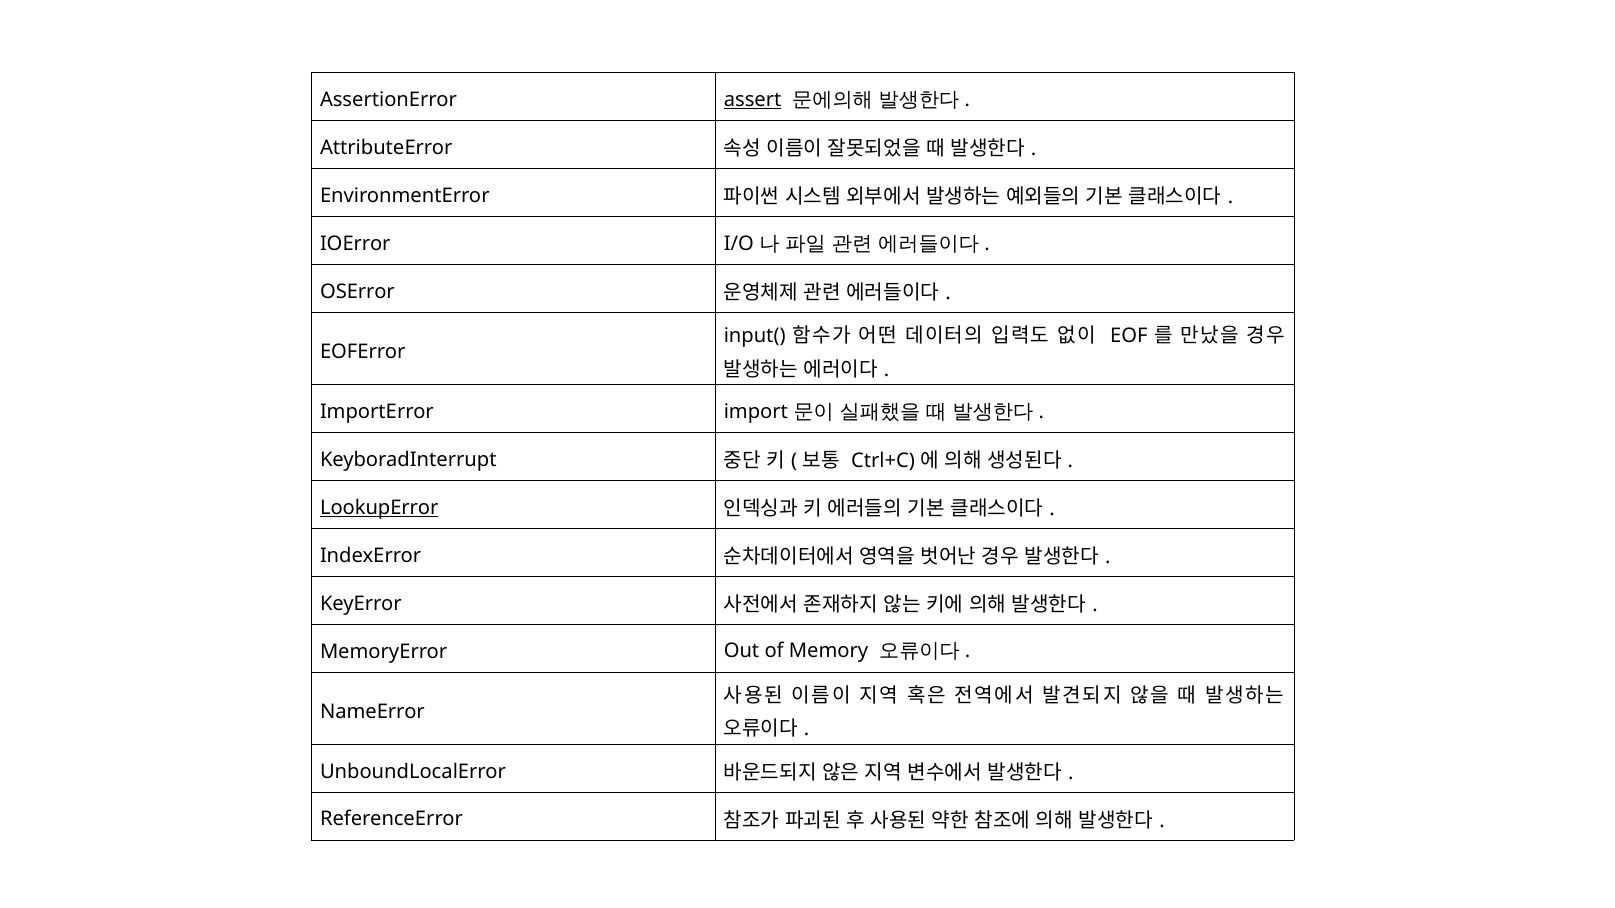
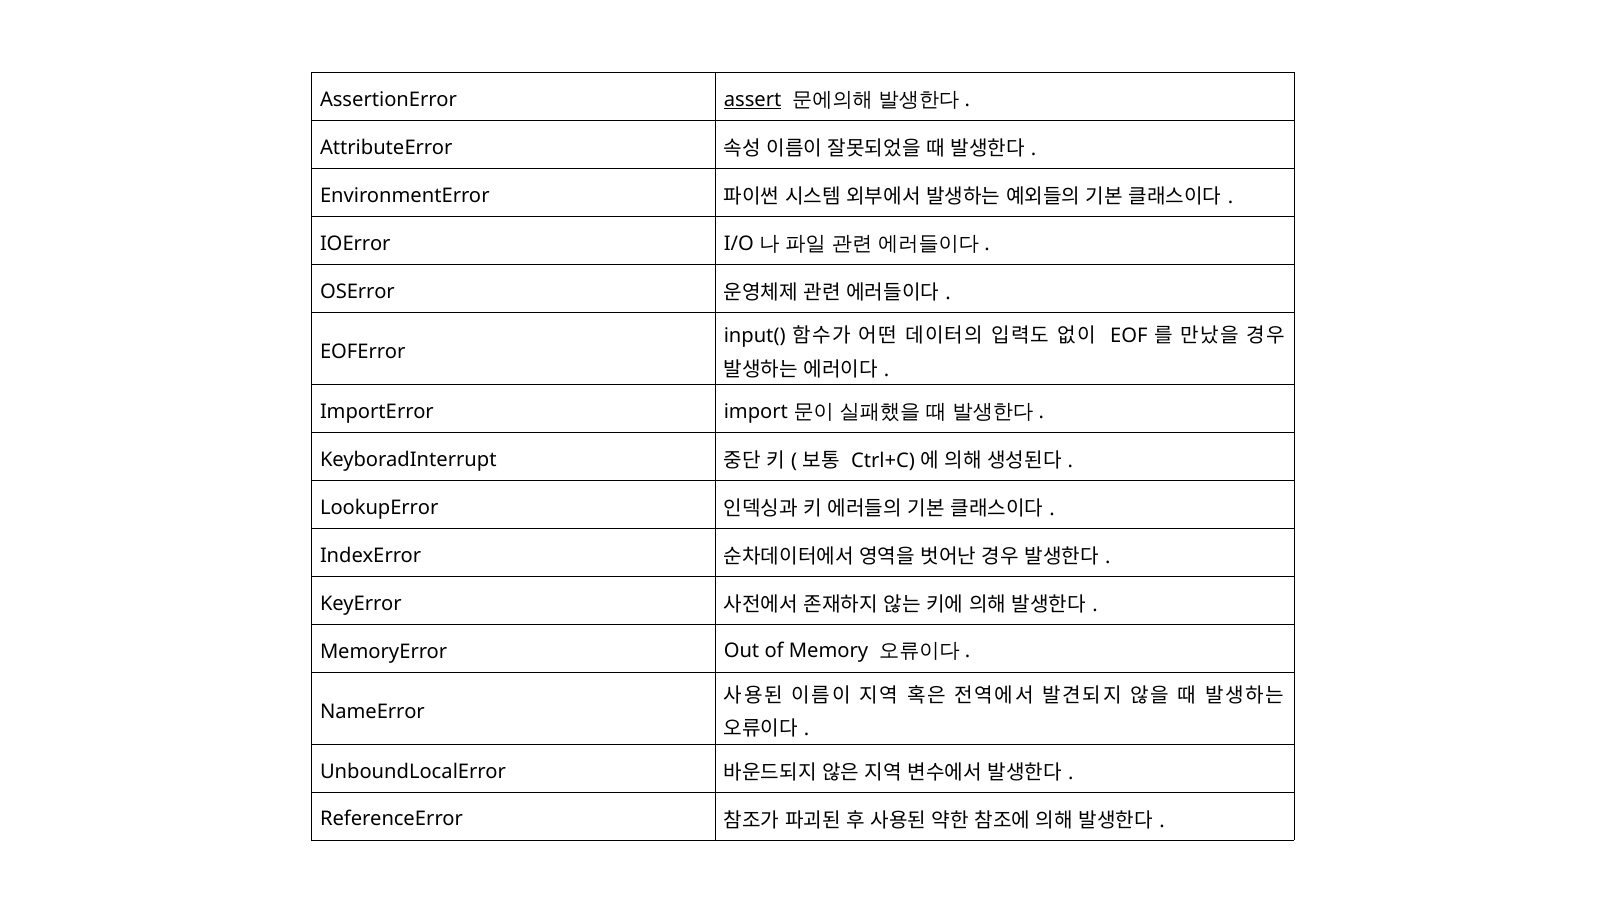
LookupError underline: present -> none
